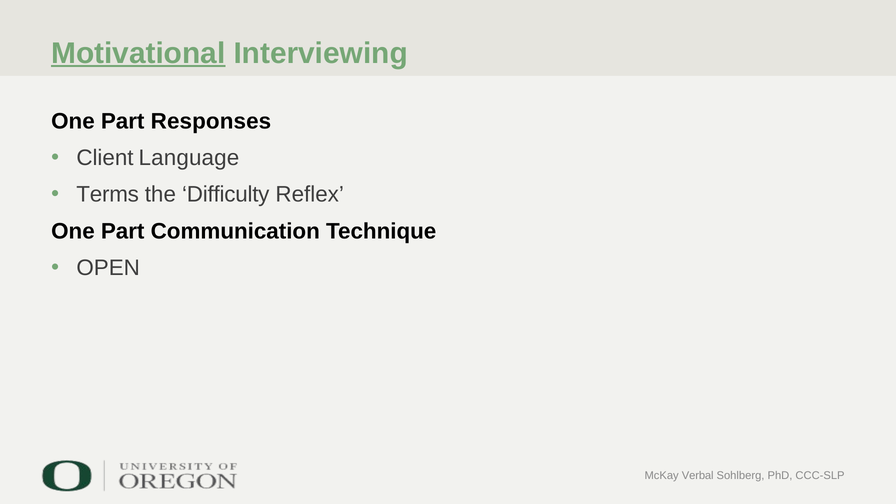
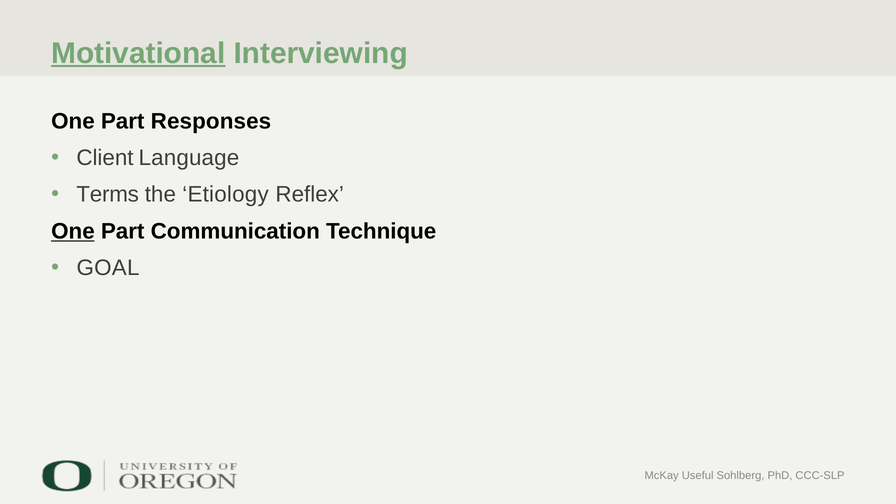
Difficulty: Difficulty -> Etiology
One at (73, 231) underline: none -> present
OPEN: OPEN -> GOAL
Verbal: Verbal -> Useful
